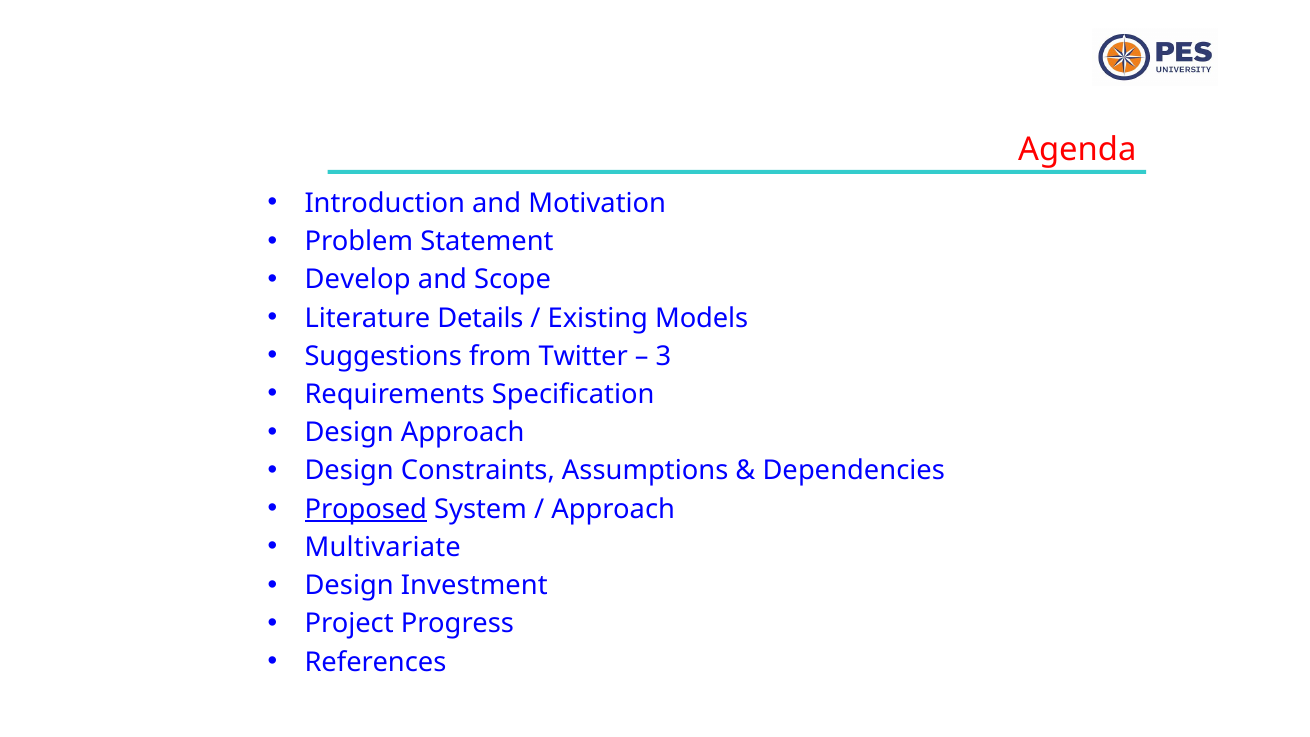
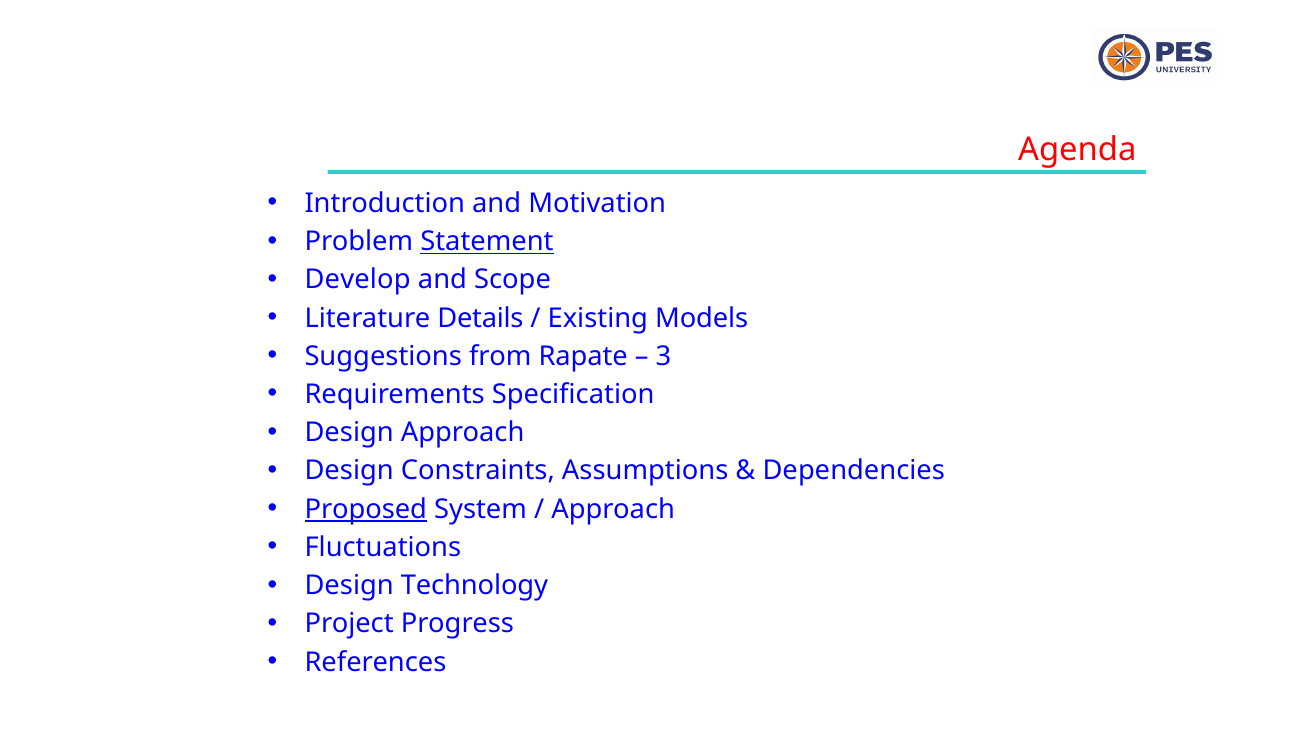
Statement underline: none -> present
Twitter: Twitter -> Rapate
Multivariate: Multivariate -> Fluctuations
Investment: Investment -> Technology
